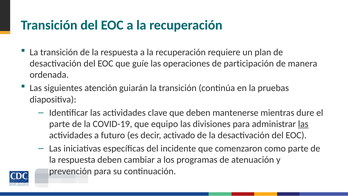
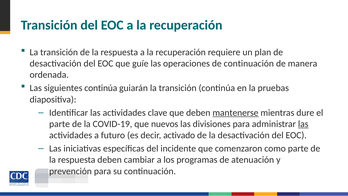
de participación: participación -> continuación
siguientes atención: atención -> continúa
mantenerse underline: none -> present
equipo: equipo -> nuevos
